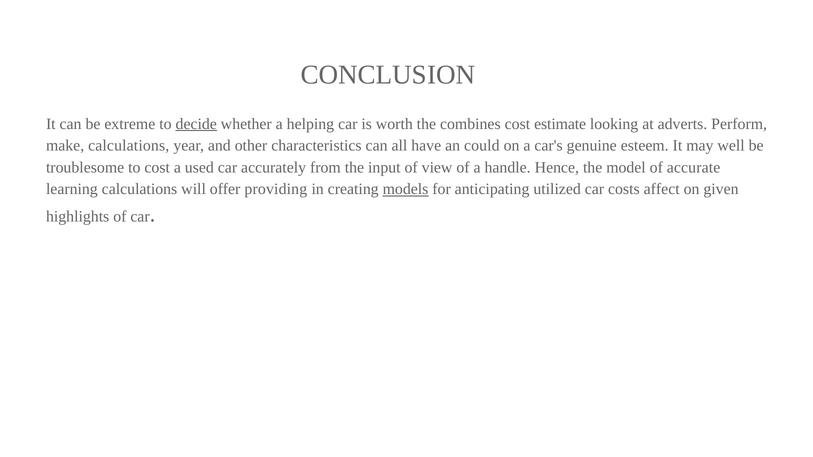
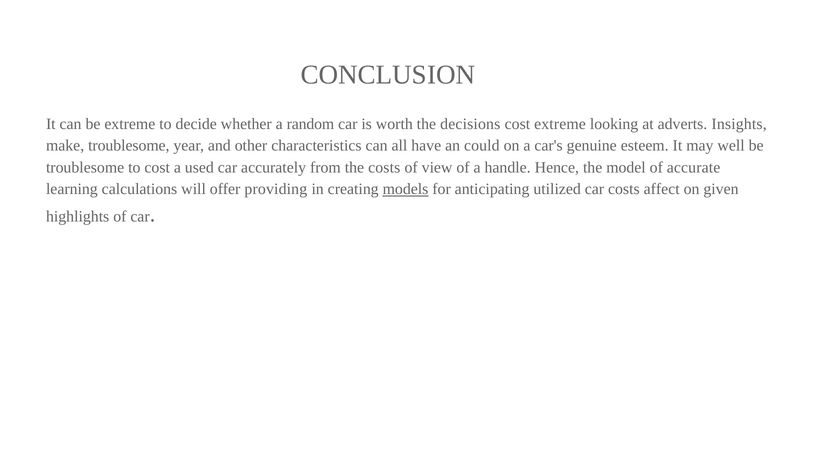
decide underline: present -> none
helping: helping -> random
combines: combines -> decisions
cost estimate: estimate -> extreme
Perform: Perform -> Insights
make calculations: calculations -> troublesome
the input: input -> costs
